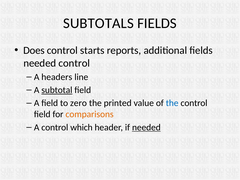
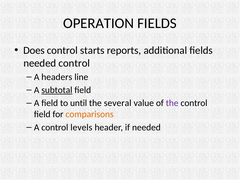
SUBTOTALS: SUBTOTALS -> OPERATION
zero: zero -> until
printed: printed -> several
the at (172, 103) colour: blue -> purple
which: which -> levels
needed at (146, 127) underline: present -> none
